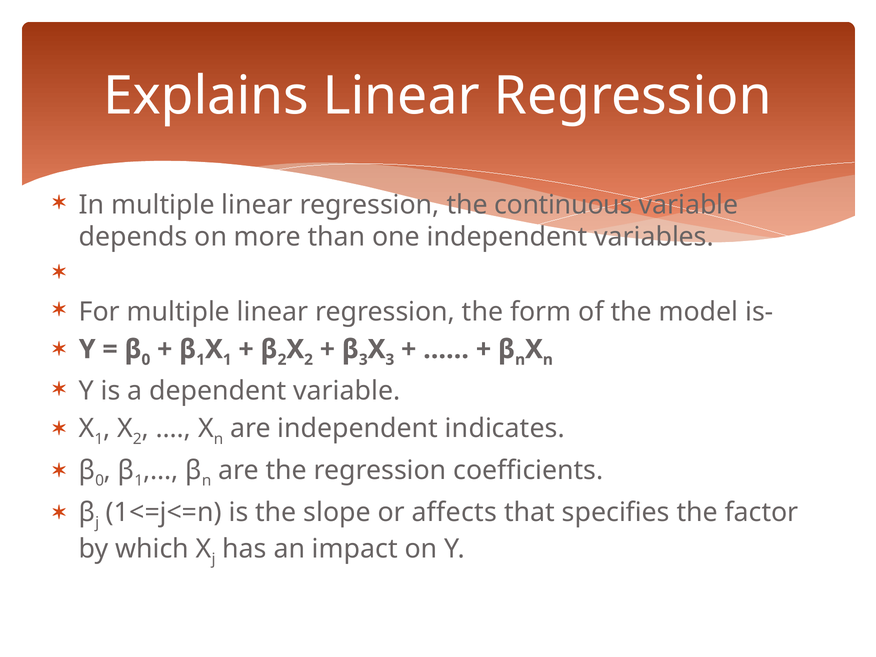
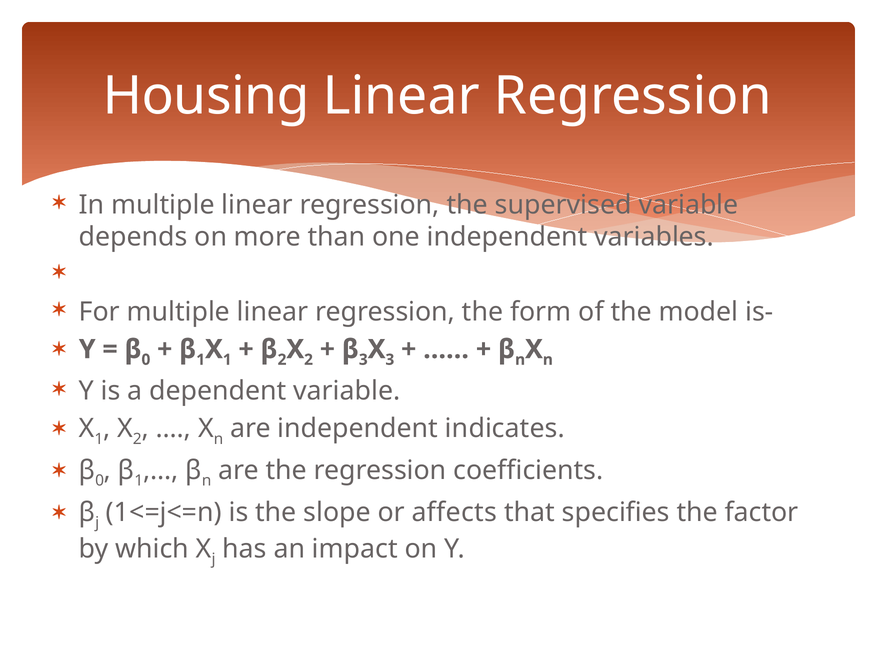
Explains: Explains -> Housing
continuous: continuous -> supervised
